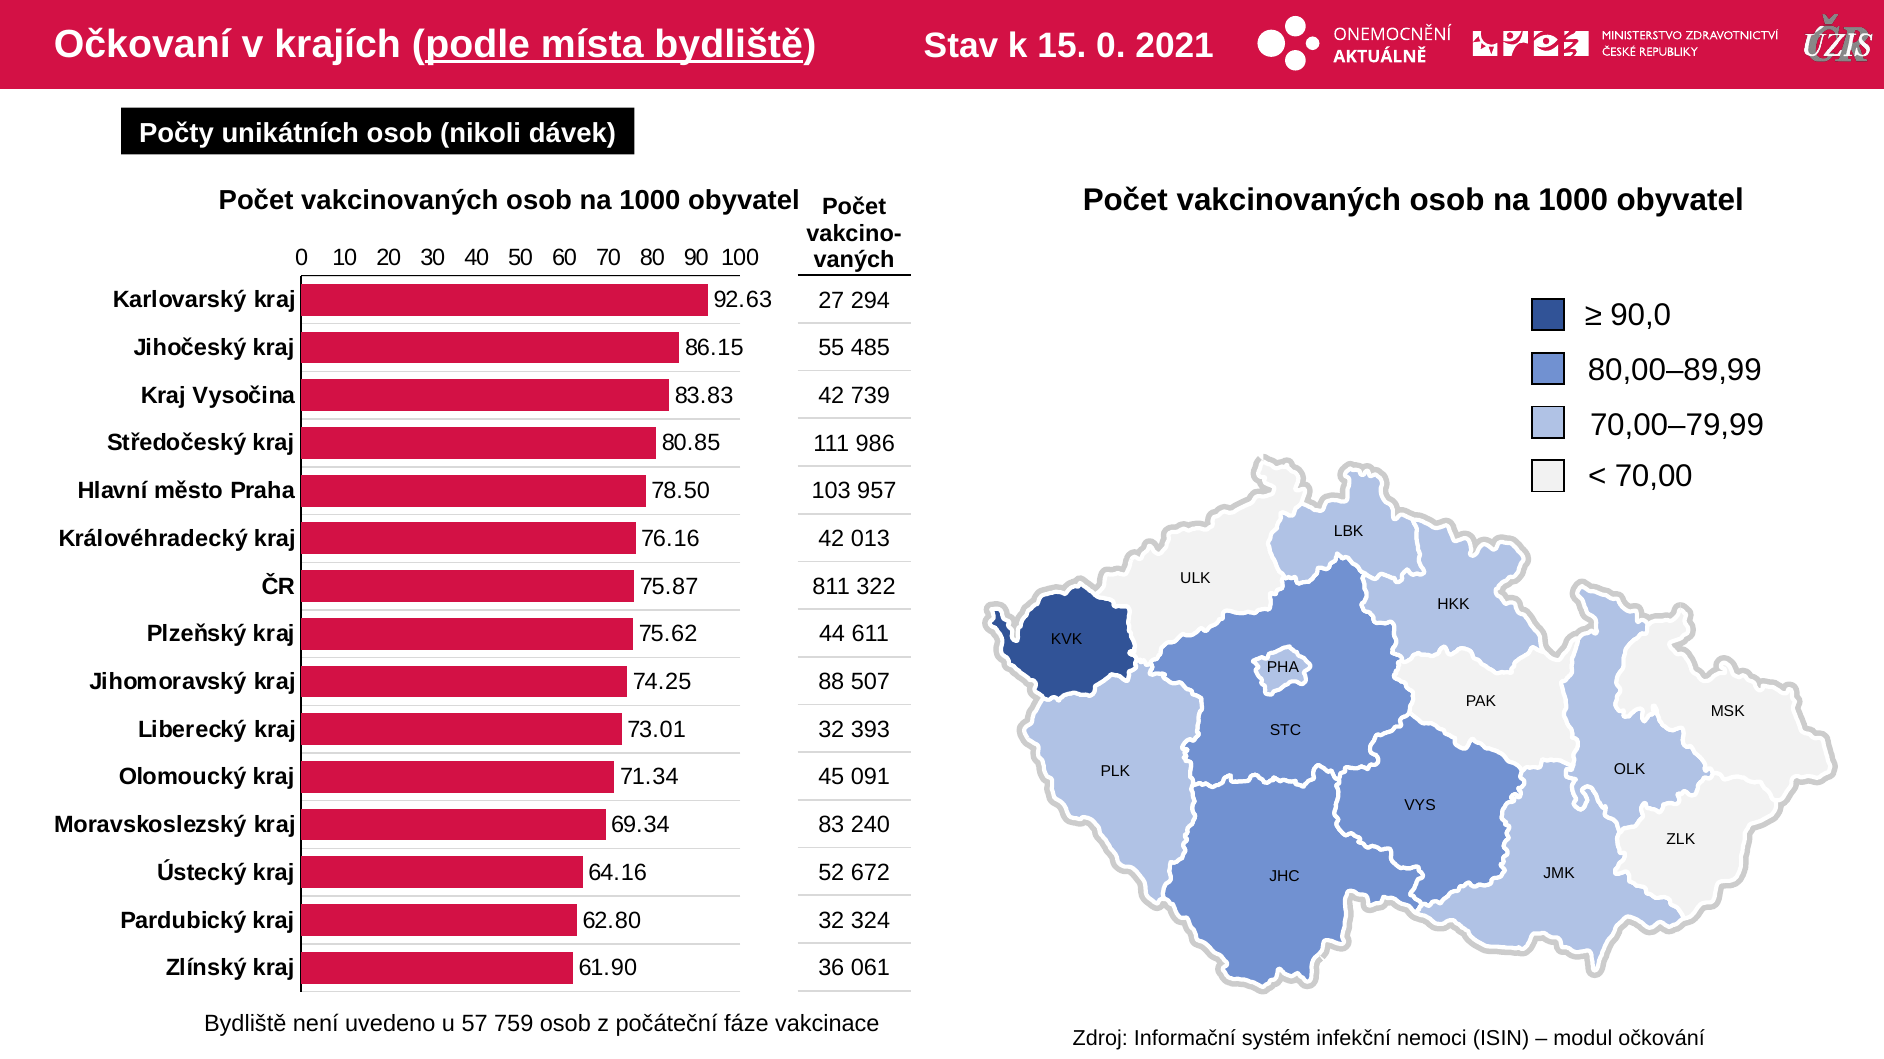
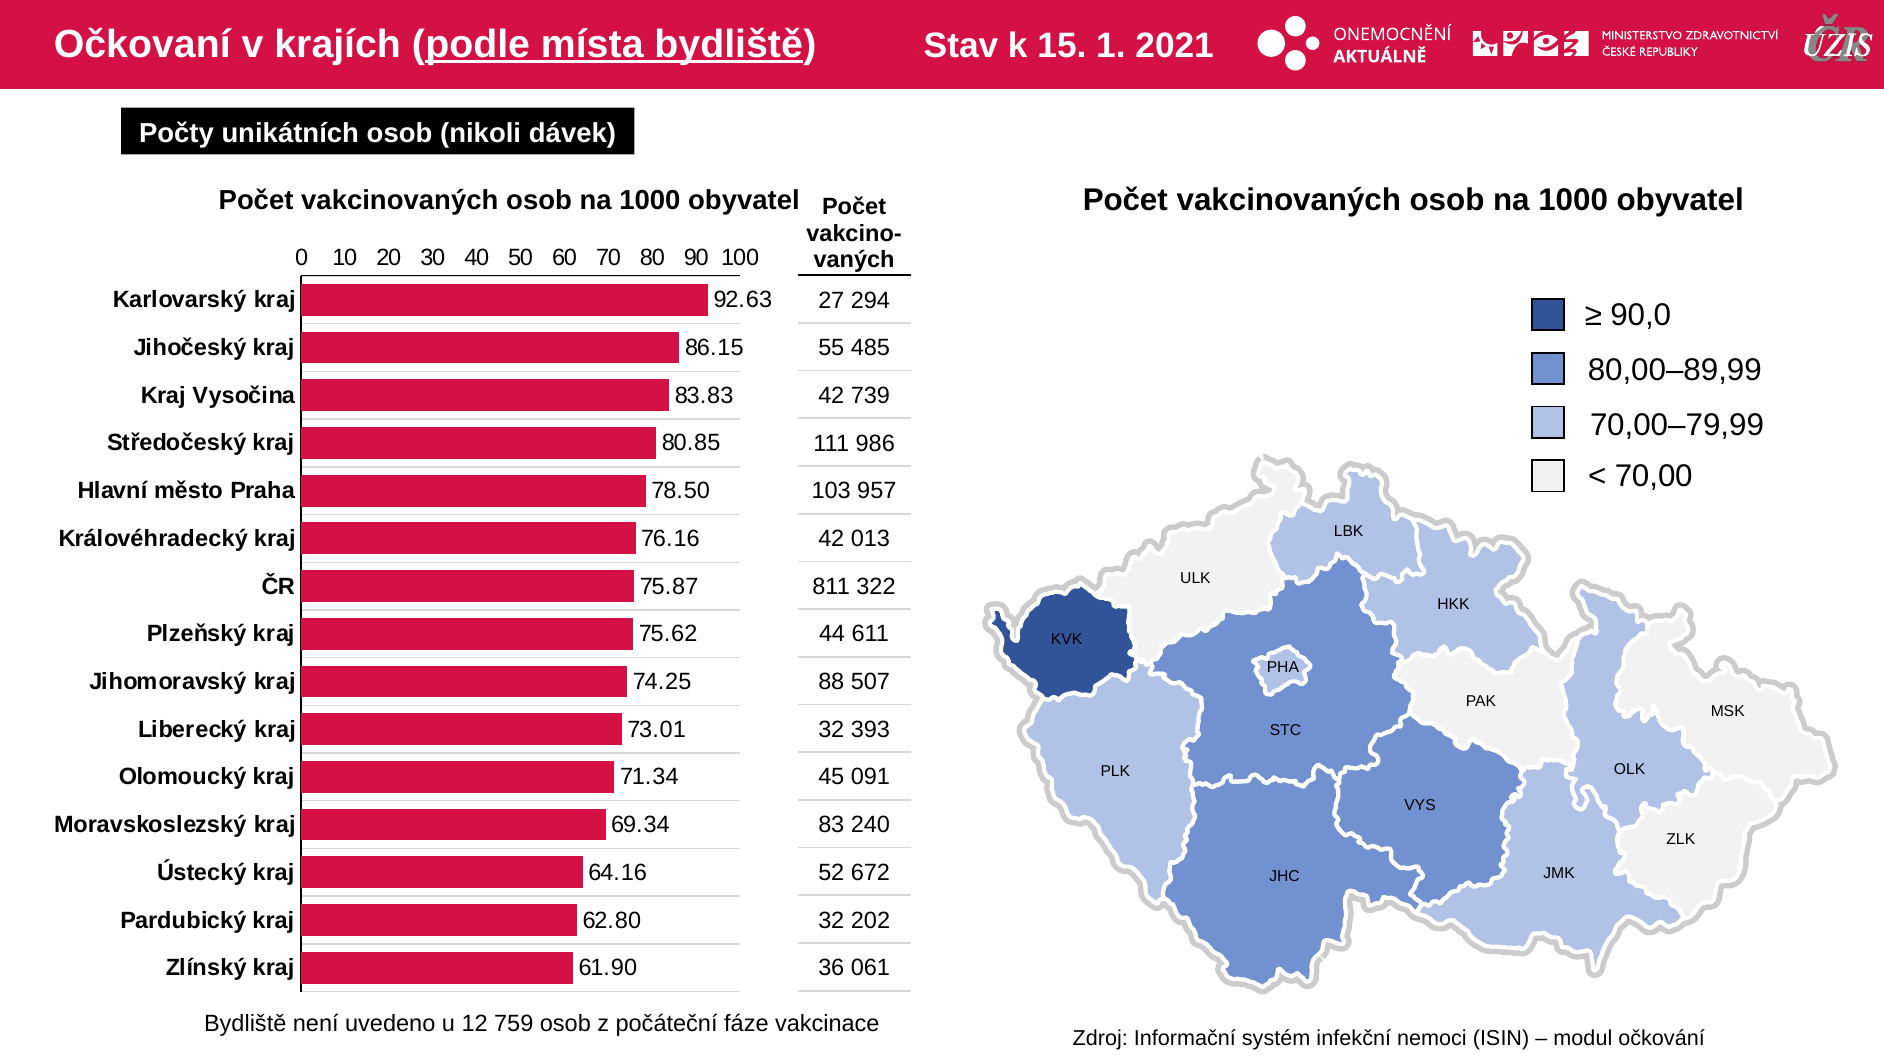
15 0: 0 -> 1
324: 324 -> 202
57: 57 -> 12
